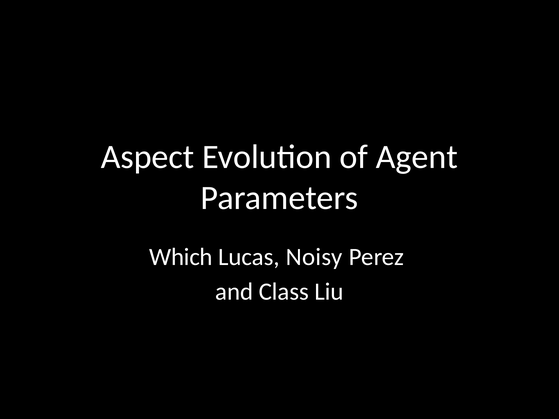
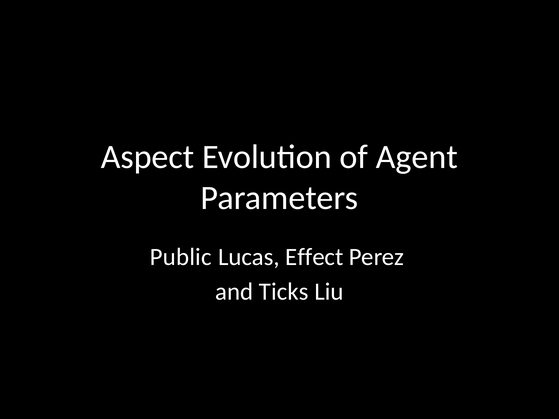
Which: Which -> Public
Noisy: Noisy -> Effect
Class: Class -> Ticks
